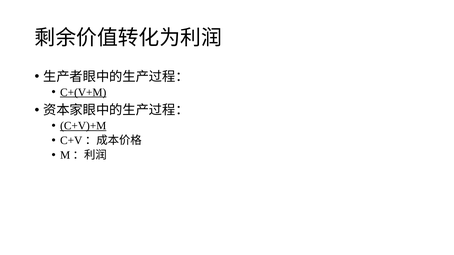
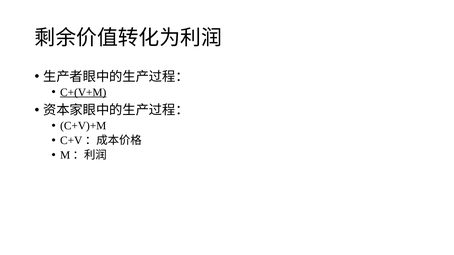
C+V)+M underline: present -> none
